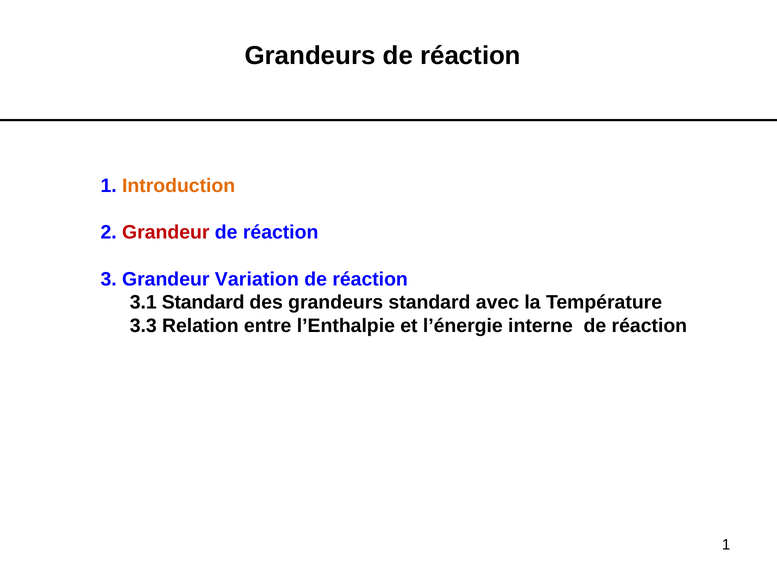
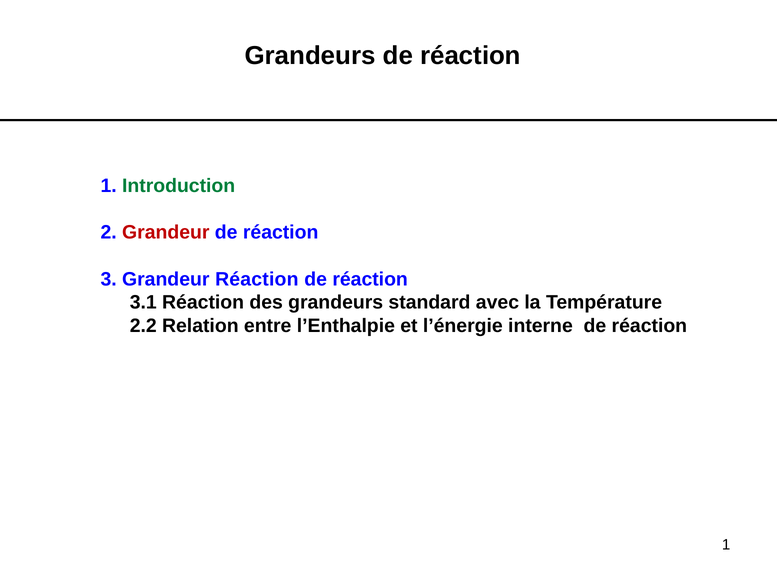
Introduction colour: orange -> green
Grandeur Variation: Variation -> Réaction
3.1 Standard: Standard -> Réaction
3.3: 3.3 -> 2.2
